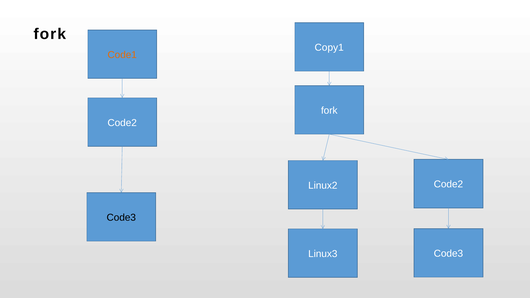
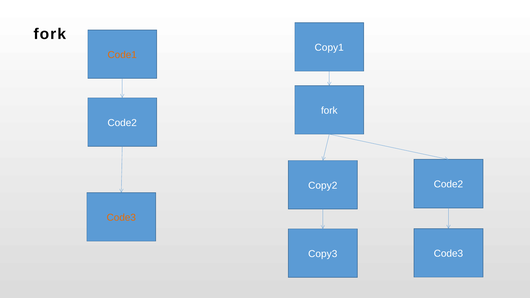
Linux2: Linux2 -> Copy2
Code3 at (121, 218) colour: black -> orange
Linux3: Linux3 -> Copy3
